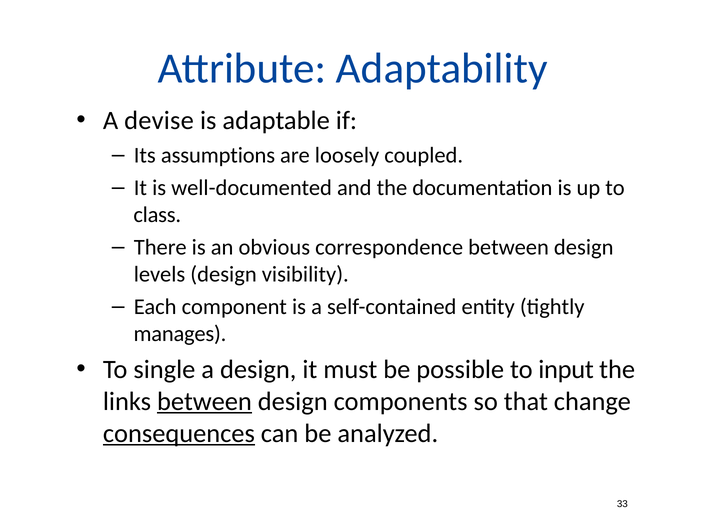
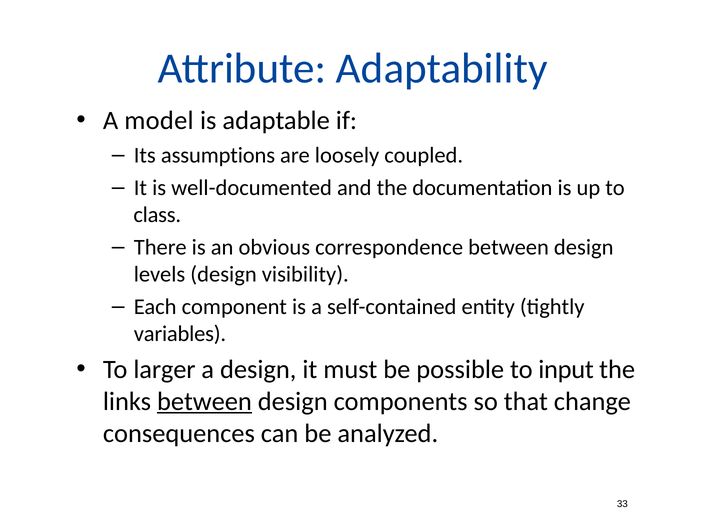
devise: devise -> model
manages: manages -> variables
single: single -> larger
consequences underline: present -> none
